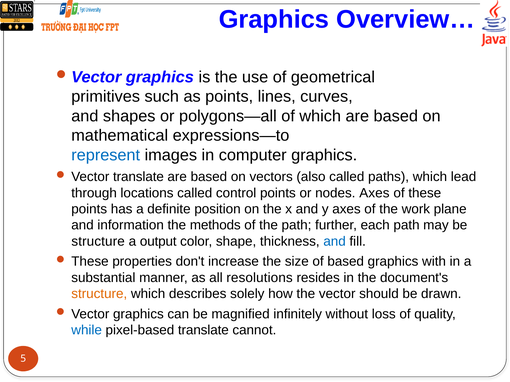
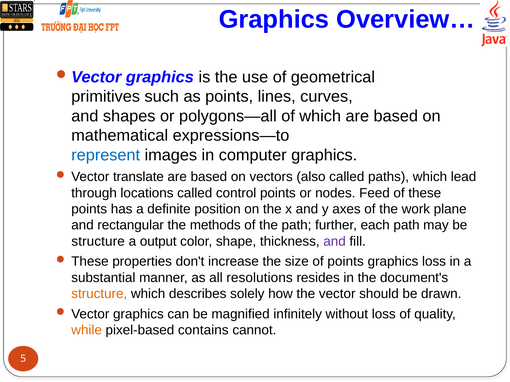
nodes Axes: Axes -> Feed
information: information -> rectangular
and at (335, 242) colour: blue -> purple
of based: based -> points
graphics with: with -> loss
while colour: blue -> orange
pixel-based translate: translate -> contains
